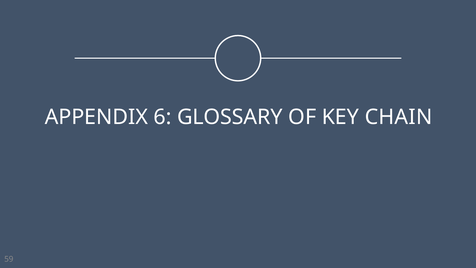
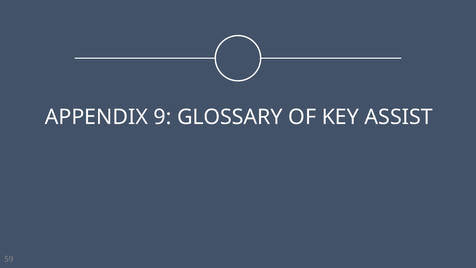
6: 6 -> 9
CHAIN: CHAIN -> ASSIST
